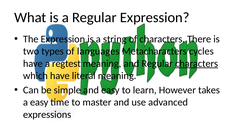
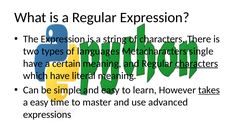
cycles: cycles -> single
regtest: regtest -> certain
takes underline: none -> present
